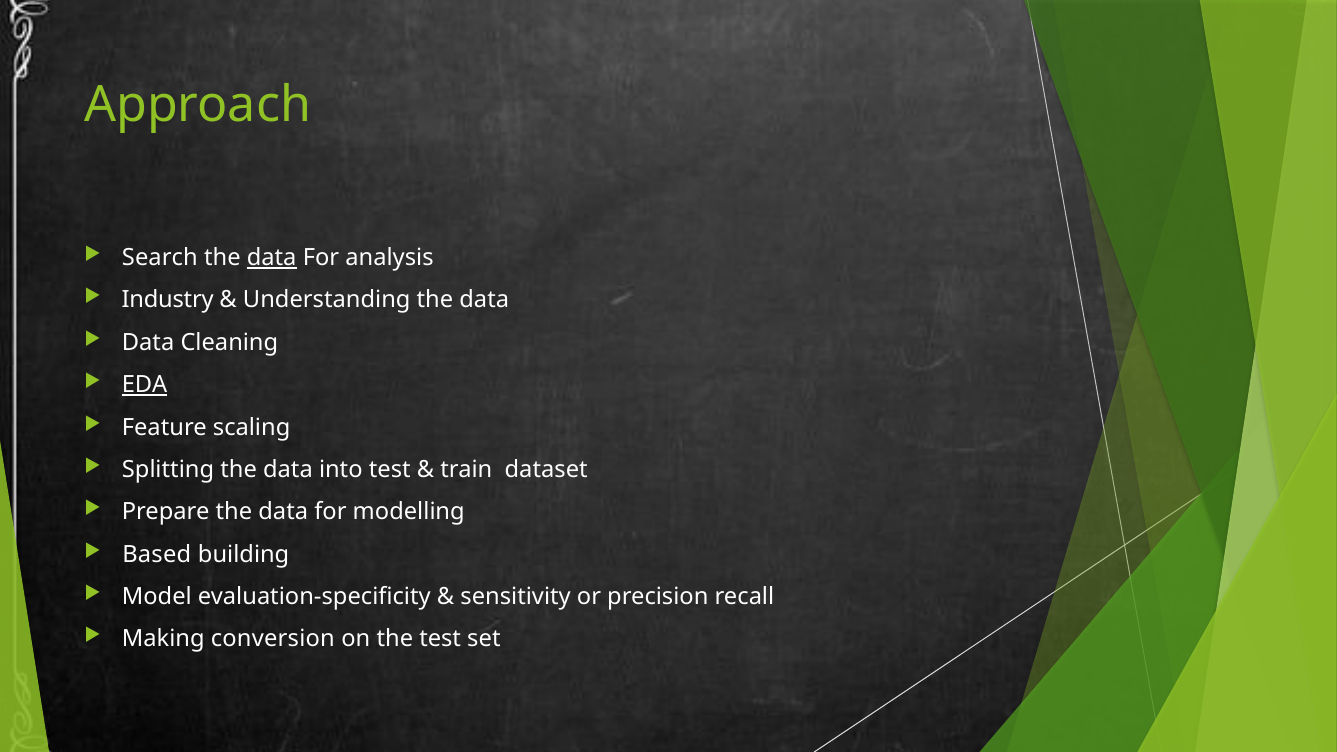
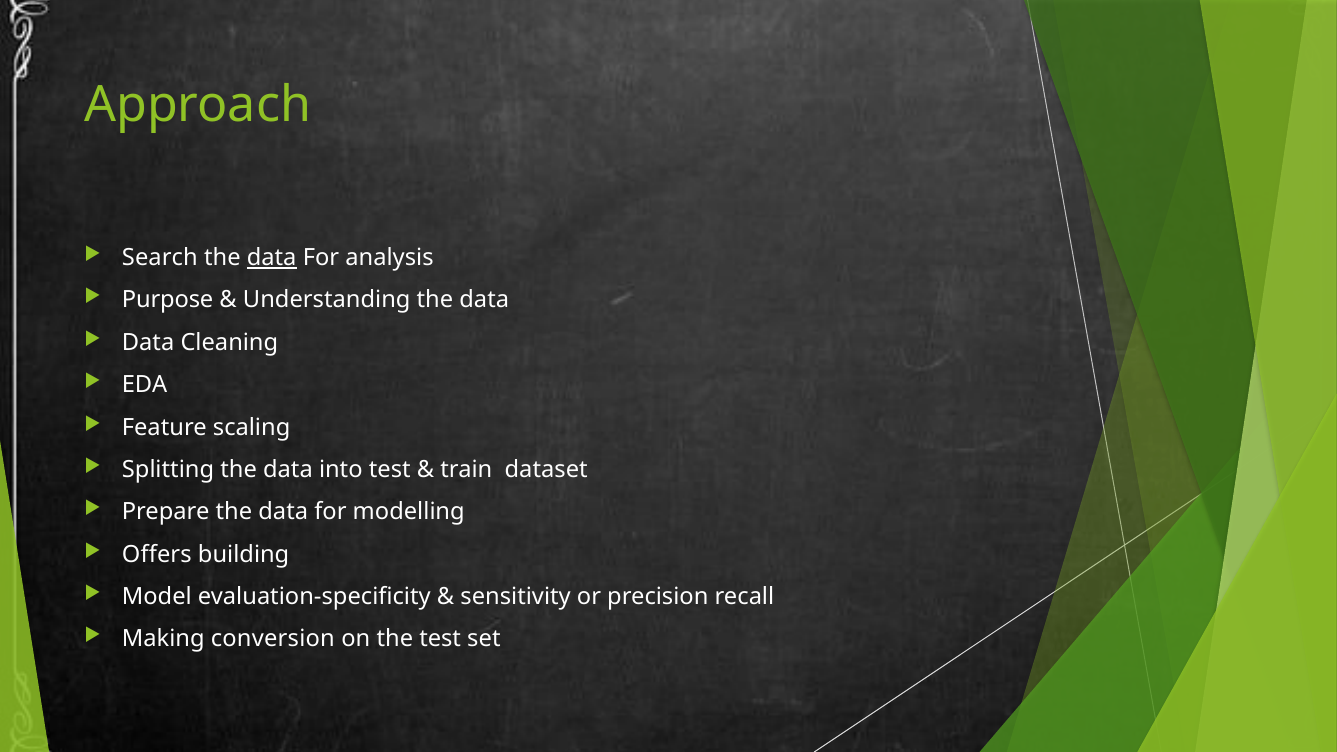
Industry: Industry -> Purpose
EDA underline: present -> none
Based: Based -> Offers
